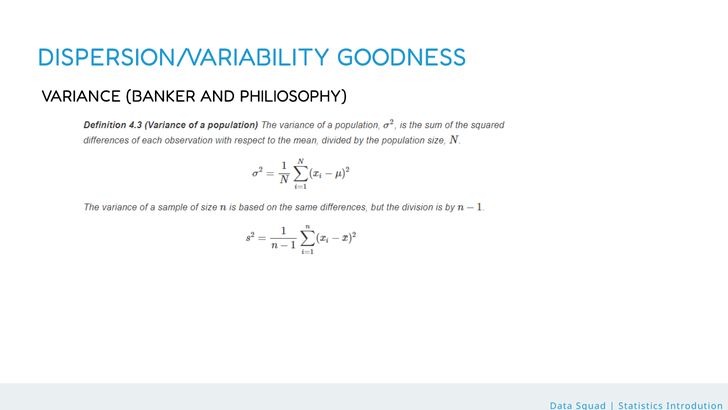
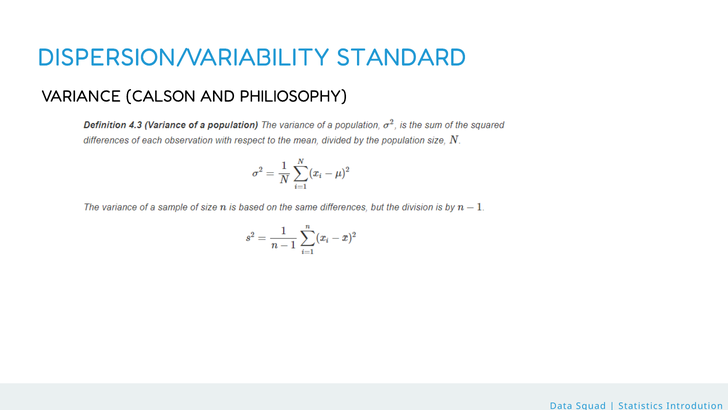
GOODNESS: GOODNESS -> STANDARD
BANKER: BANKER -> CALSON
